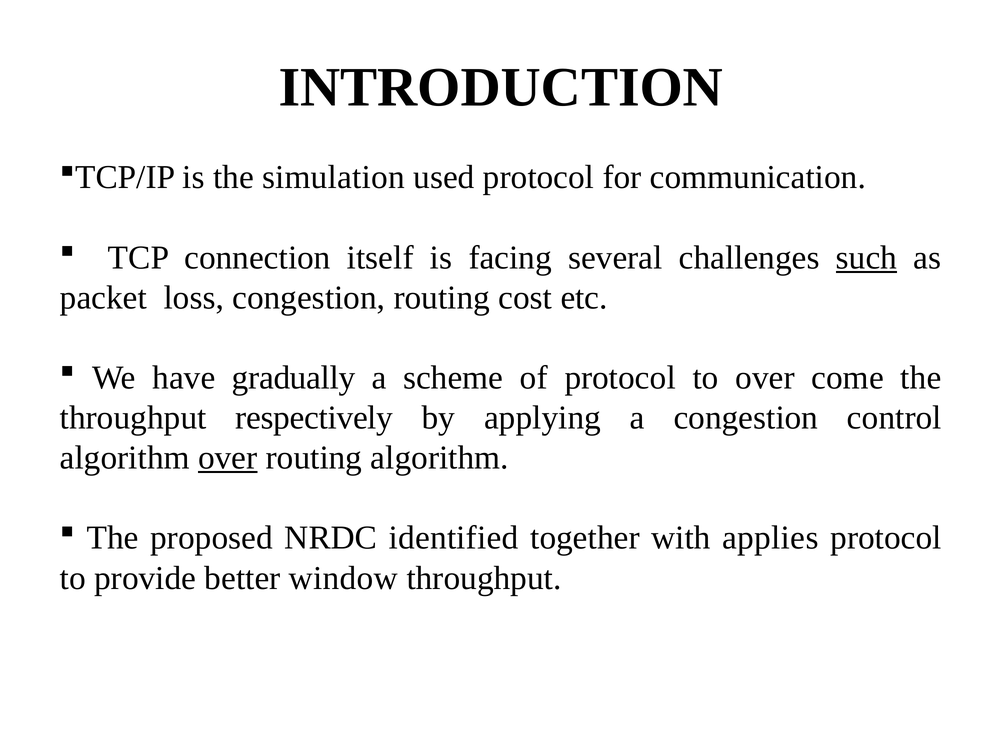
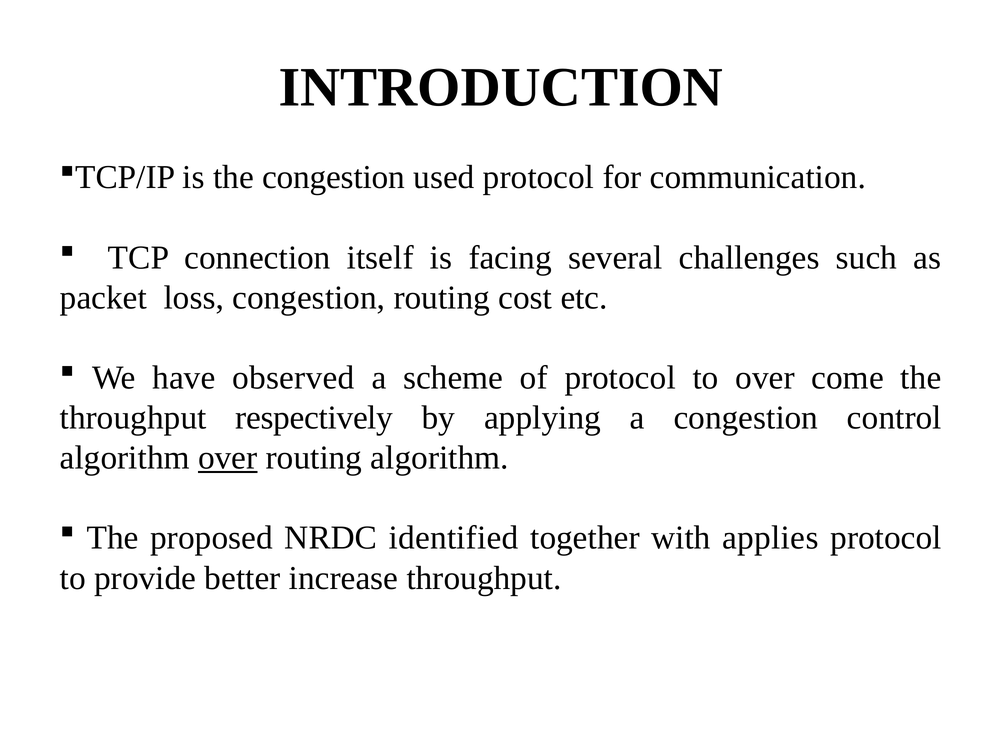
the simulation: simulation -> congestion
such underline: present -> none
gradually: gradually -> observed
window: window -> increase
